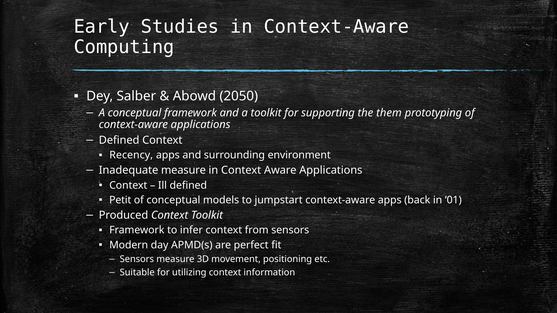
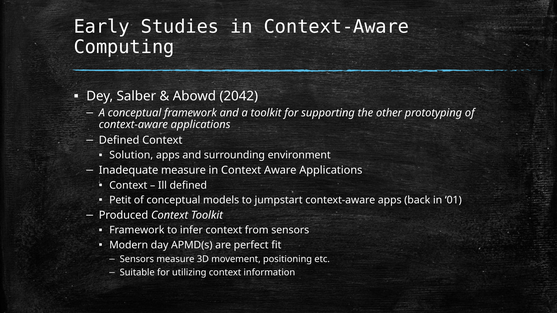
2050: 2050 -> 2042
them: them -> other
Recency: Recency -> Solution
